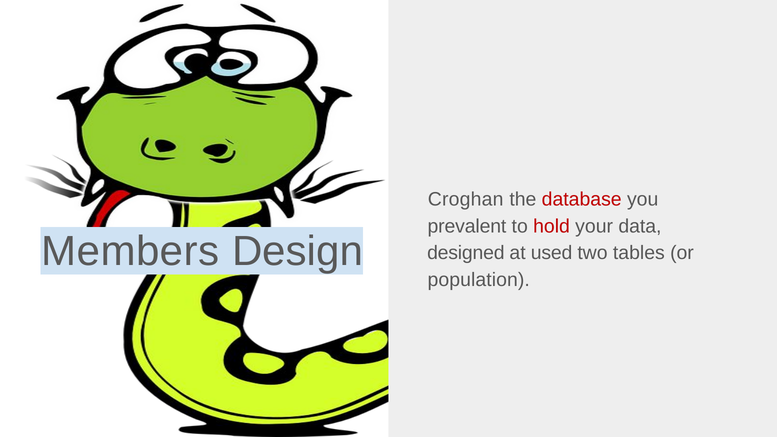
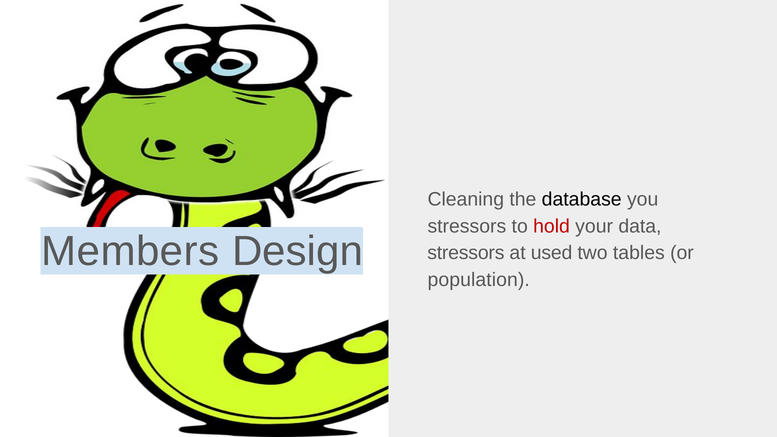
Croghan: Croghan -> Cleaning
database colour: red -> black
prevalent at (467, 226): prevalent -> stressors
designed at (466, 253): designed -> stressors
